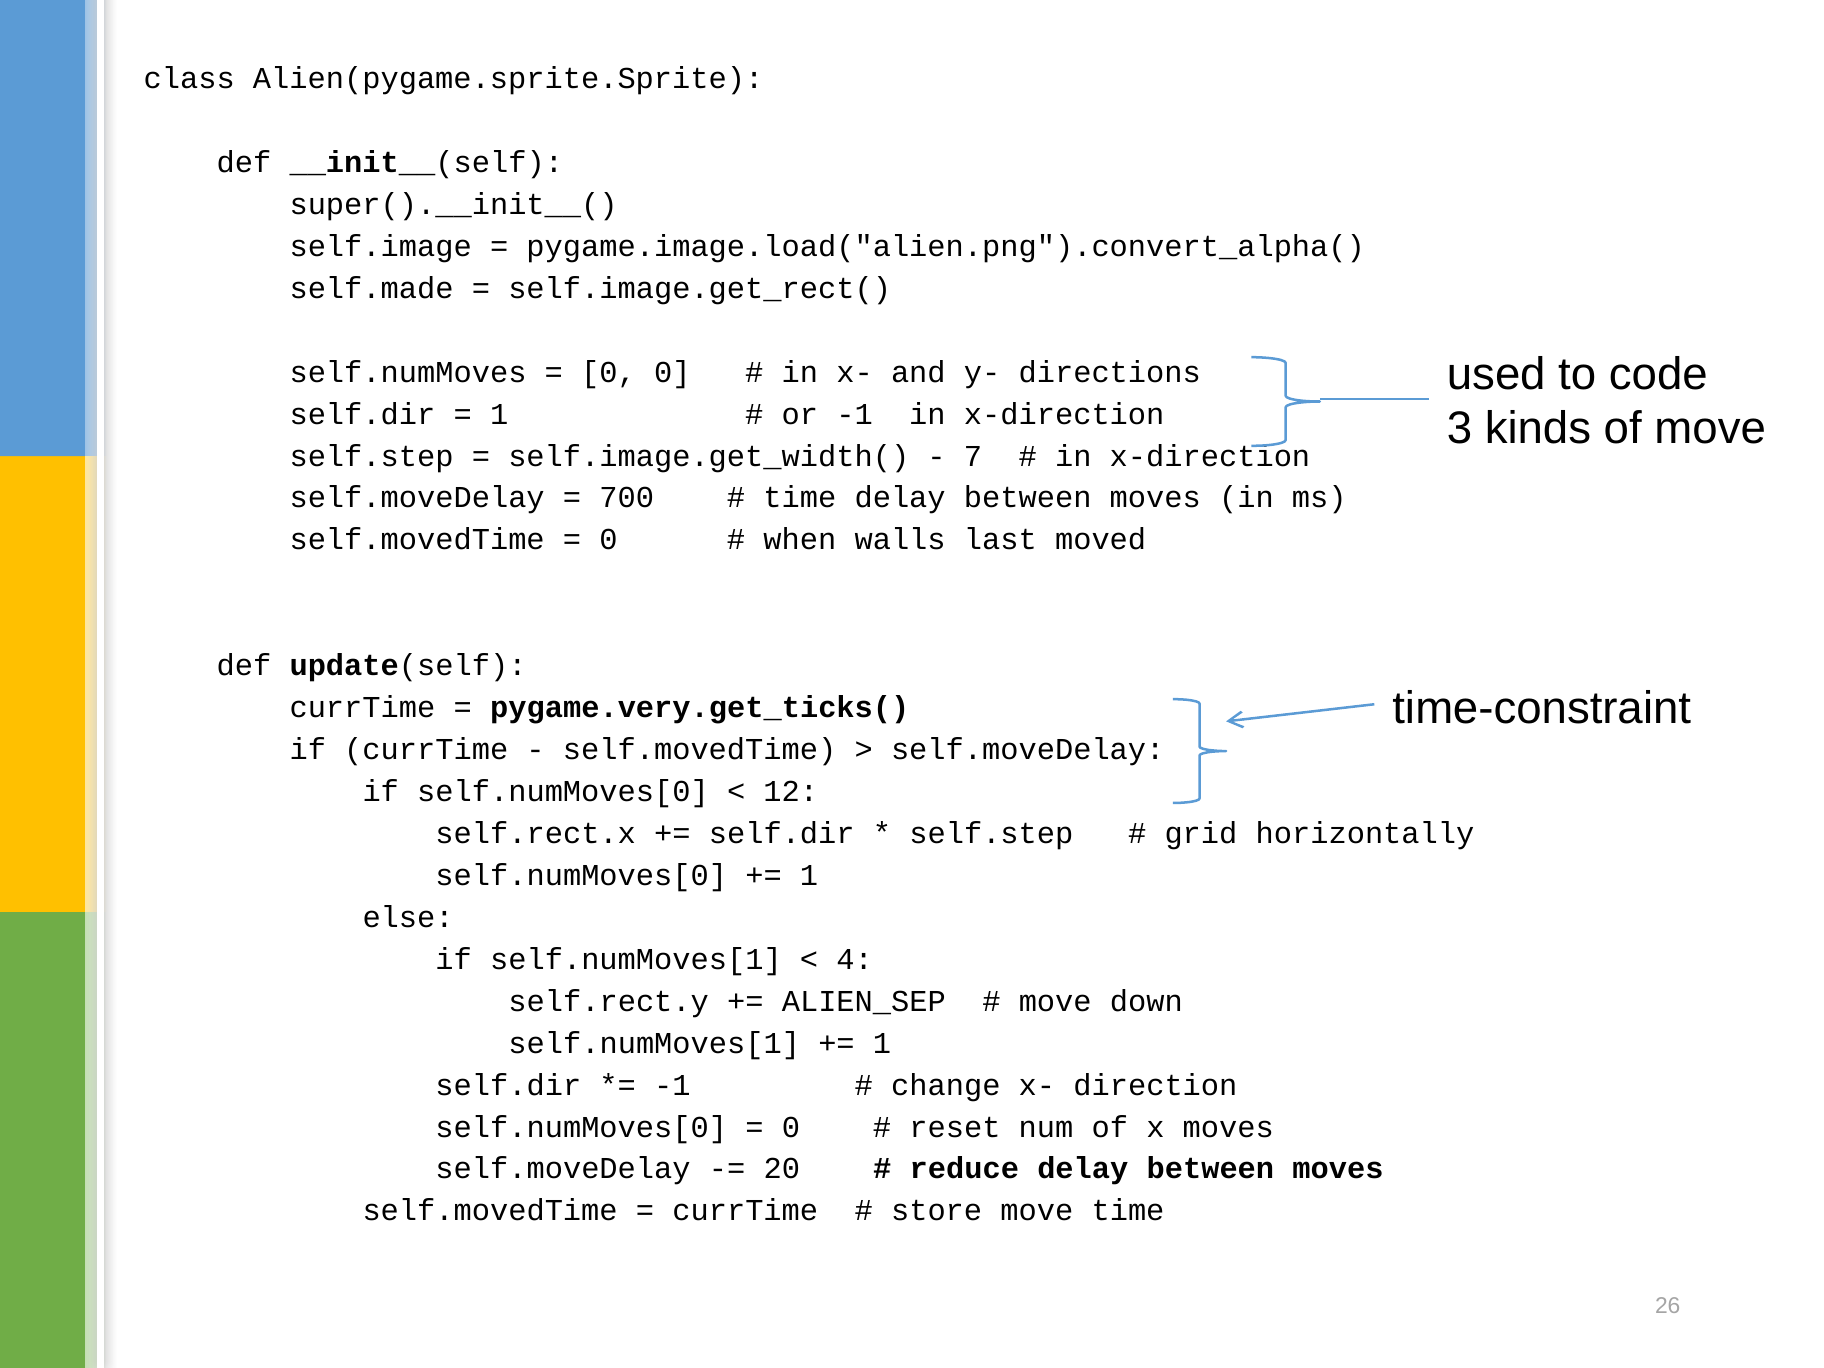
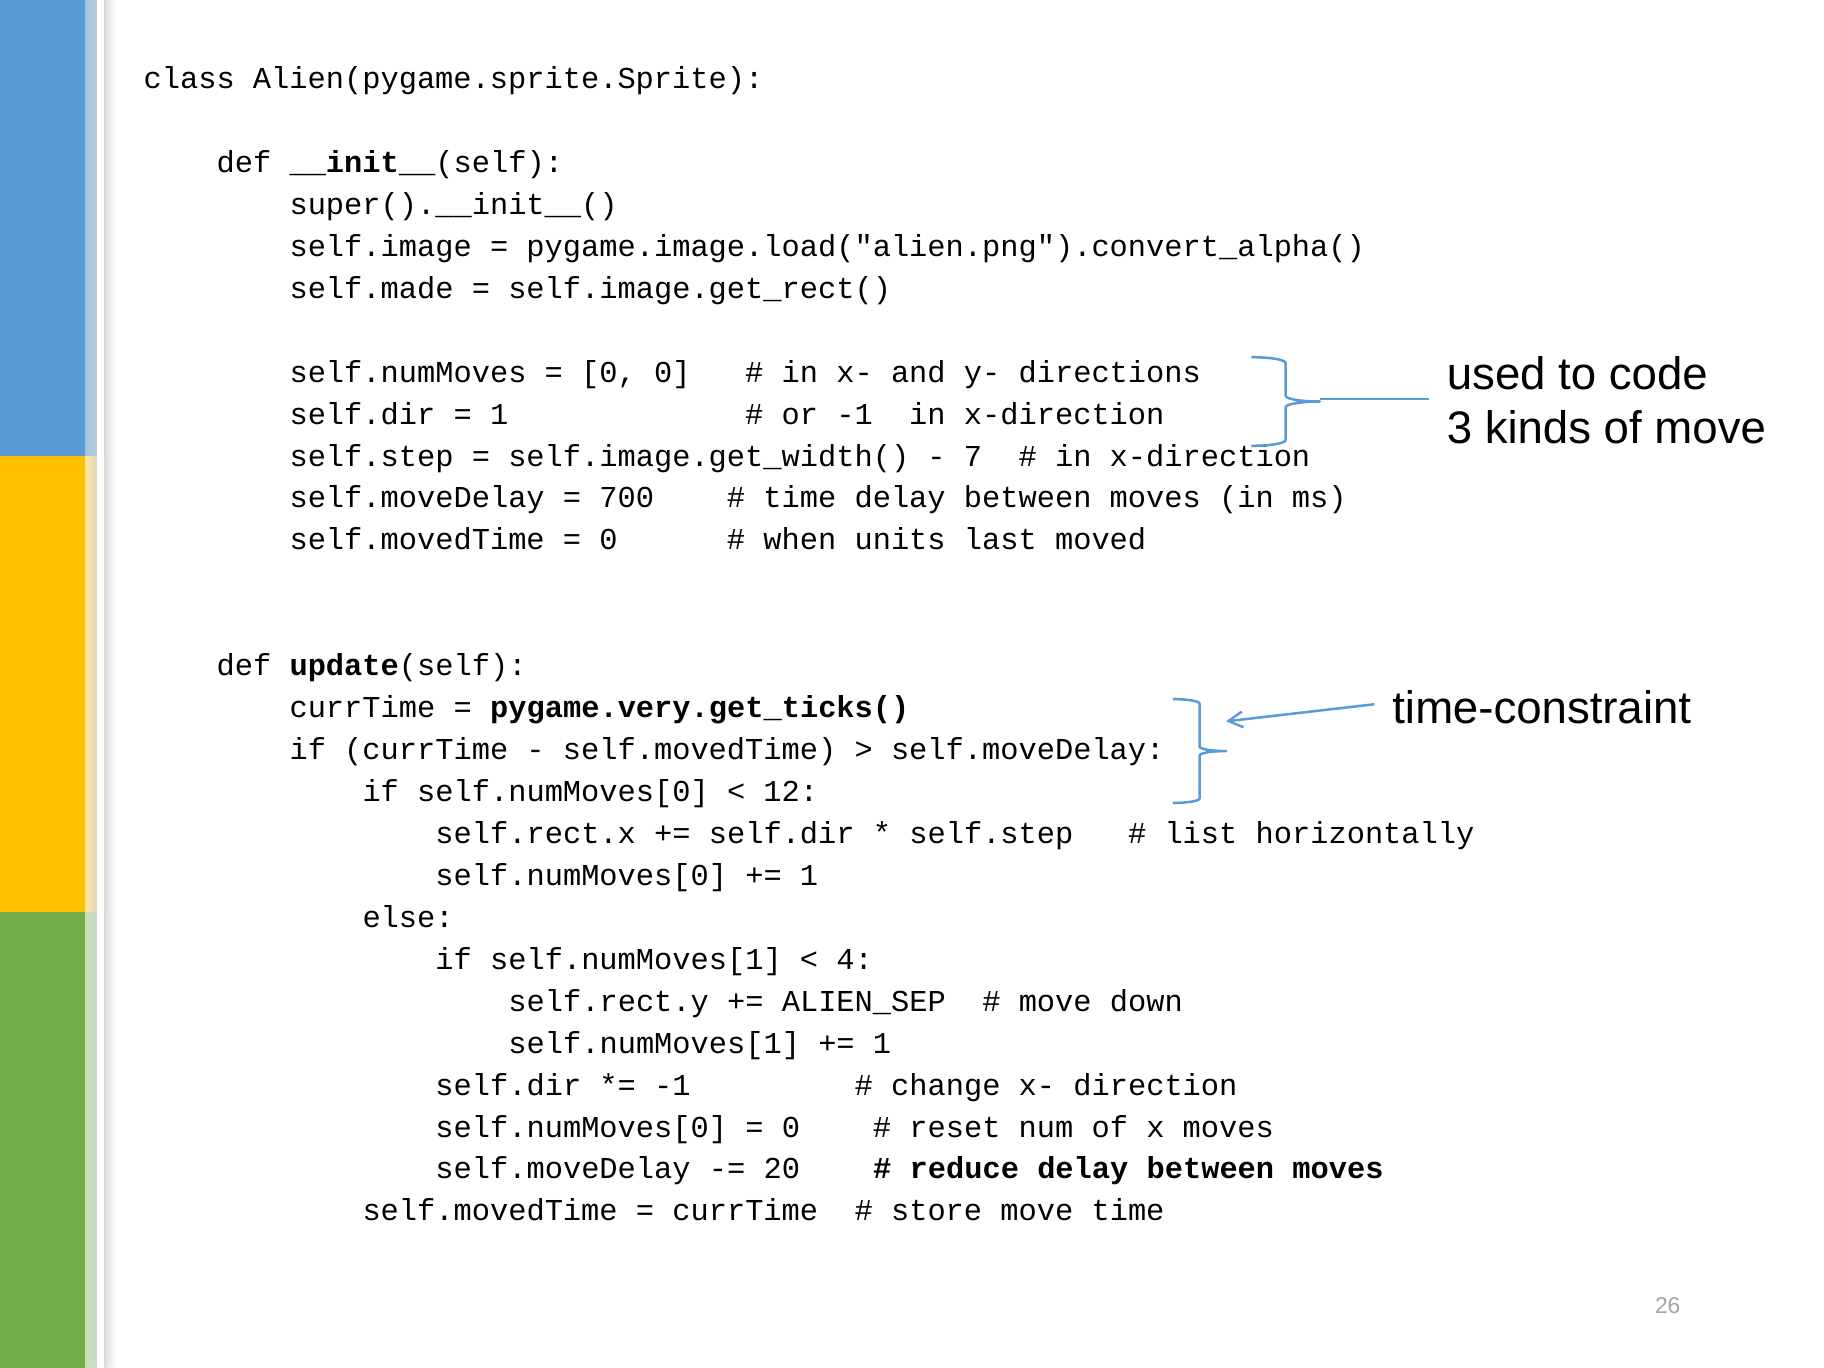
walls: walls -> units
grid: grid -> list
